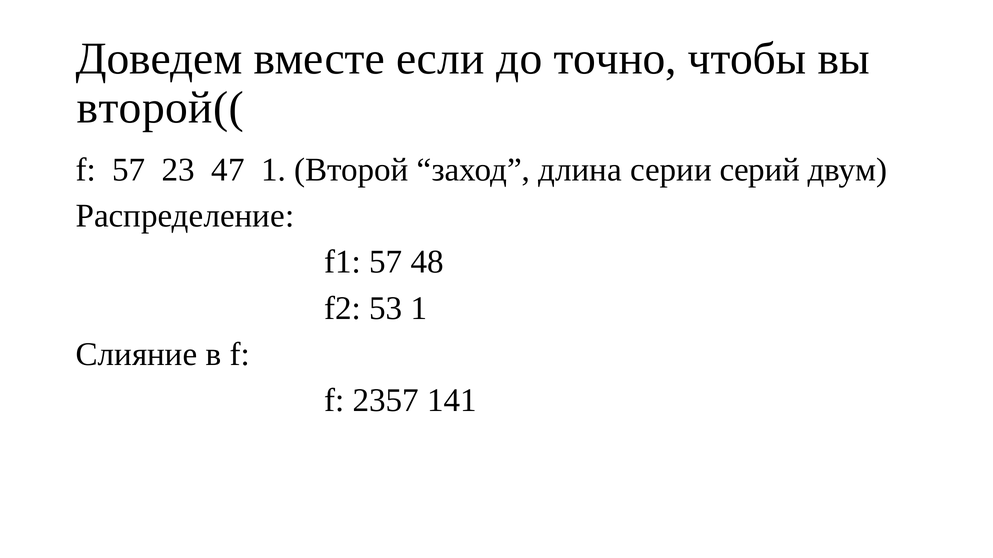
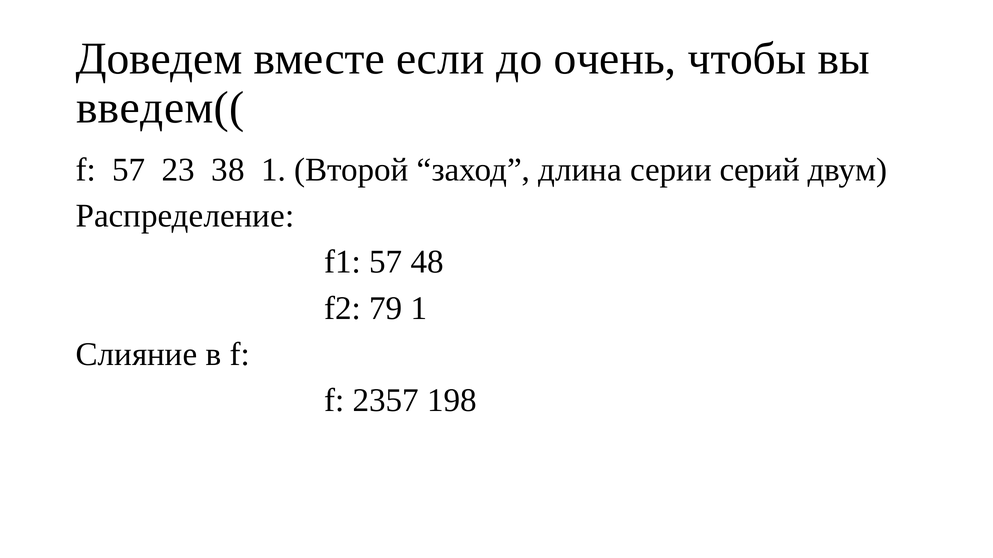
точно: точно -> очень
второй((: второй(( -> введем((
47: 47 -> 38
53: 53 -> 79
141: 141 -> 198
